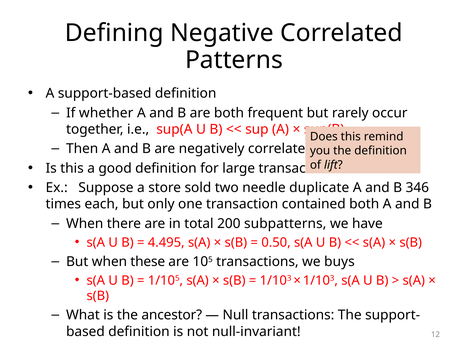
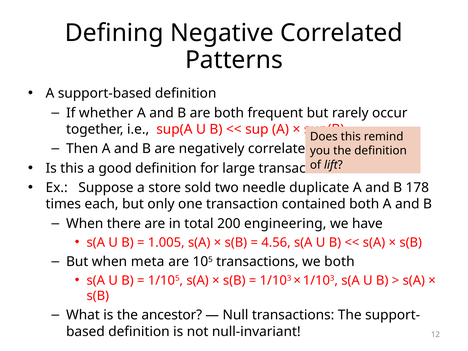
346: 346 -> 178
subpatterns: subpatterns -> engineering
4.495: 4.495 -> 1.005
0.50: 0.50 -> 4.56
these: these -> meta
we buys: buys -> both
